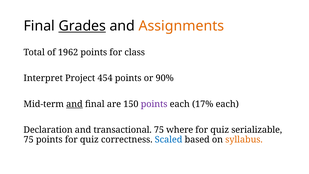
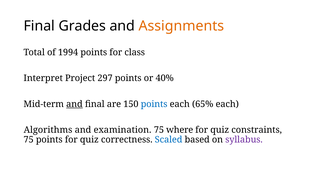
Grades underline: present -> none
1962: 1962 -> 1994
454: 454 -> 297
90%: 90% -> 40%
points at (154, 104) colour: purple -> blue
17%: 17% -> 65%
Declaration: Declaration -> Algorithms
transactional: transactional -> examination
serializable: serializable -> constraints
syllabus colour: orange -> purple
